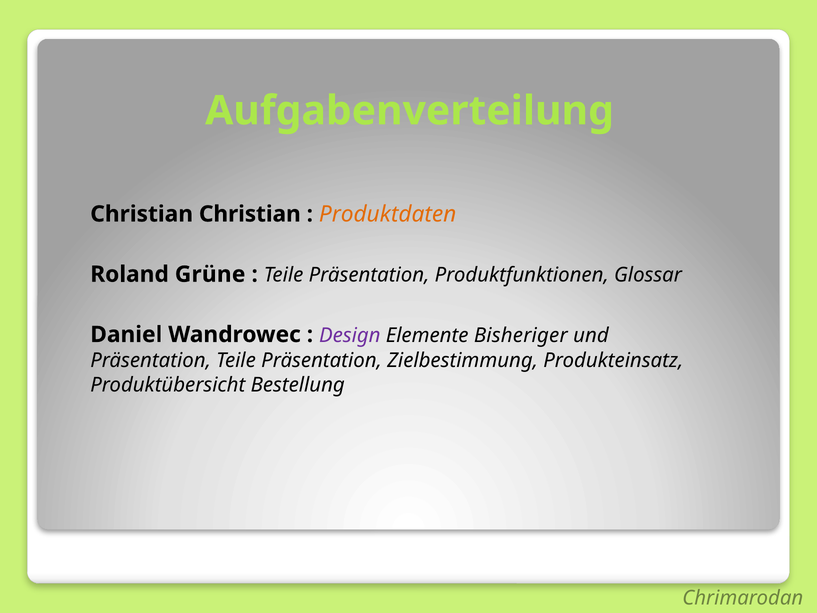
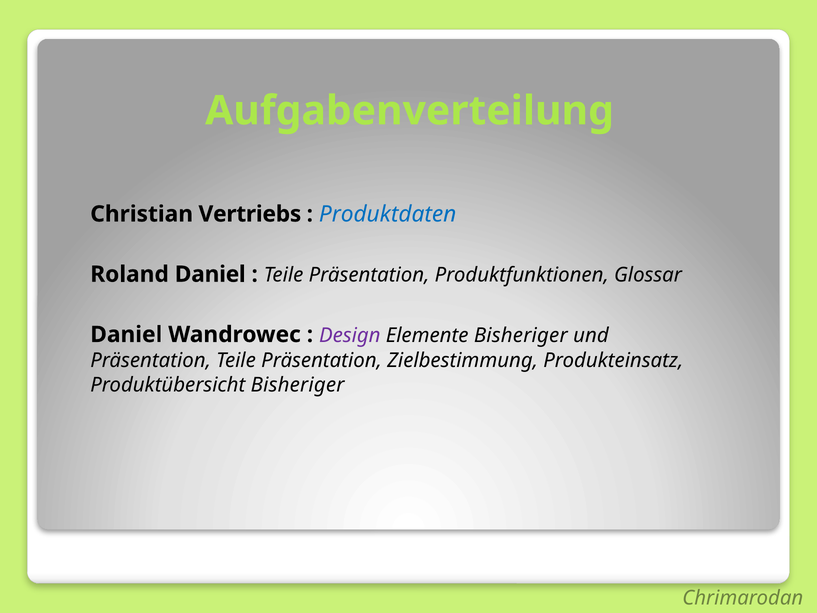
Christian Christian: Christian -> Vertriebs
Produktdaten colour: orange -> blue
Roland Grüne: Grüne -> Daniel
Produktübersicht Bestellung: Bestellung -> Bisheriger
